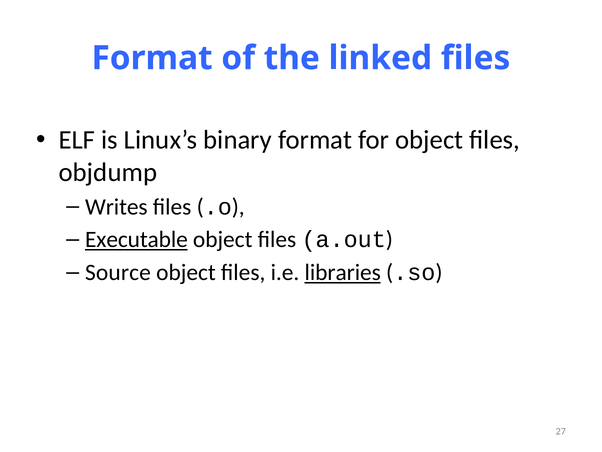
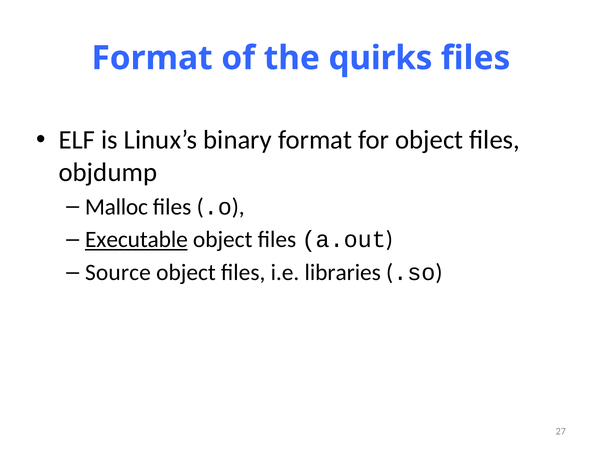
linked: linked -> quirks
Writes: Writes -> Malloc
libraries underline: present -> none
